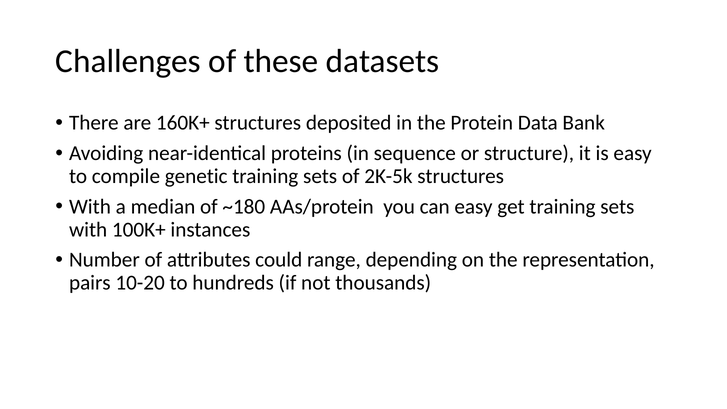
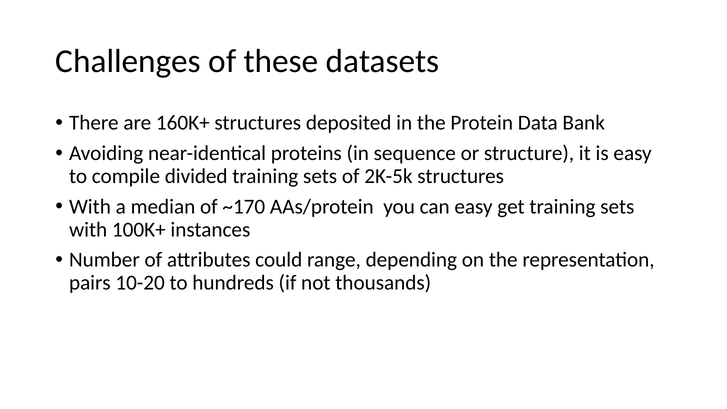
genetic: genetic -> divided
~180: ~180 -> ~170
